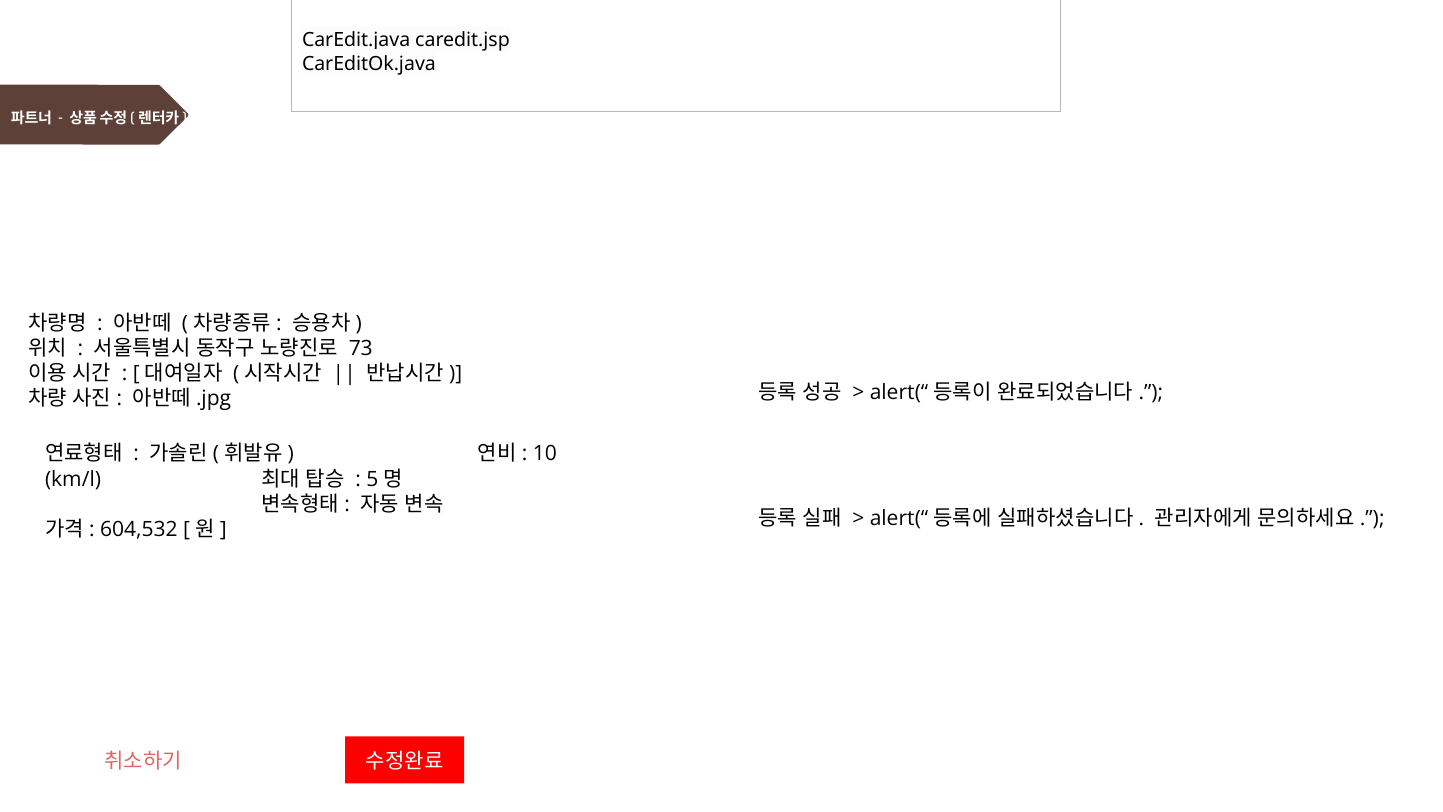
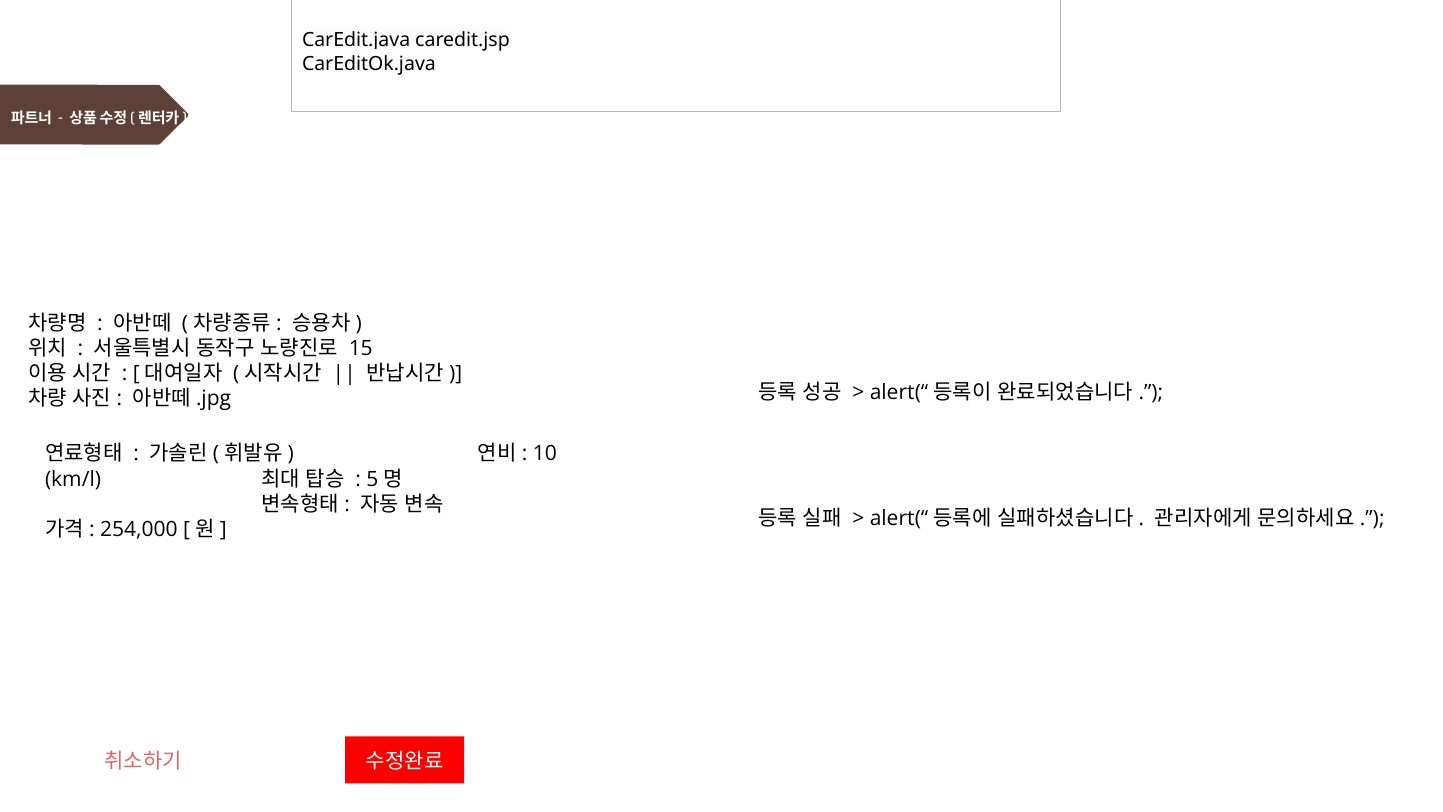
73: 73 -> 15
604,532: 604,532 -> 254,000
